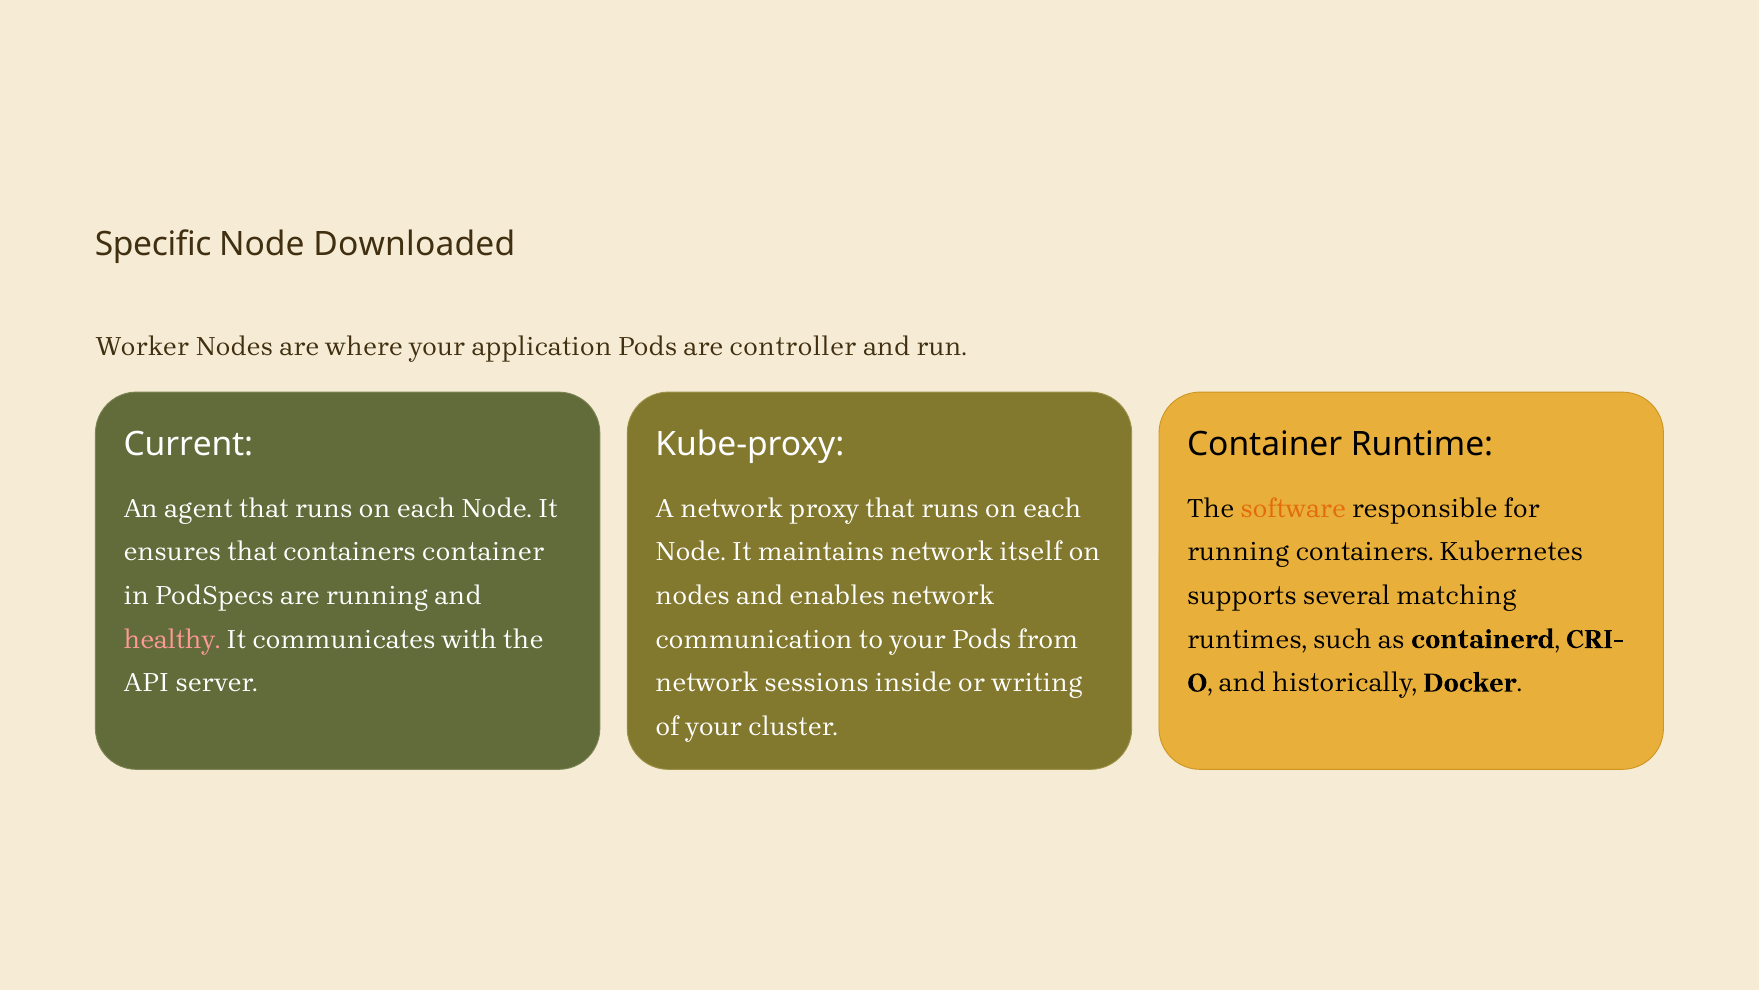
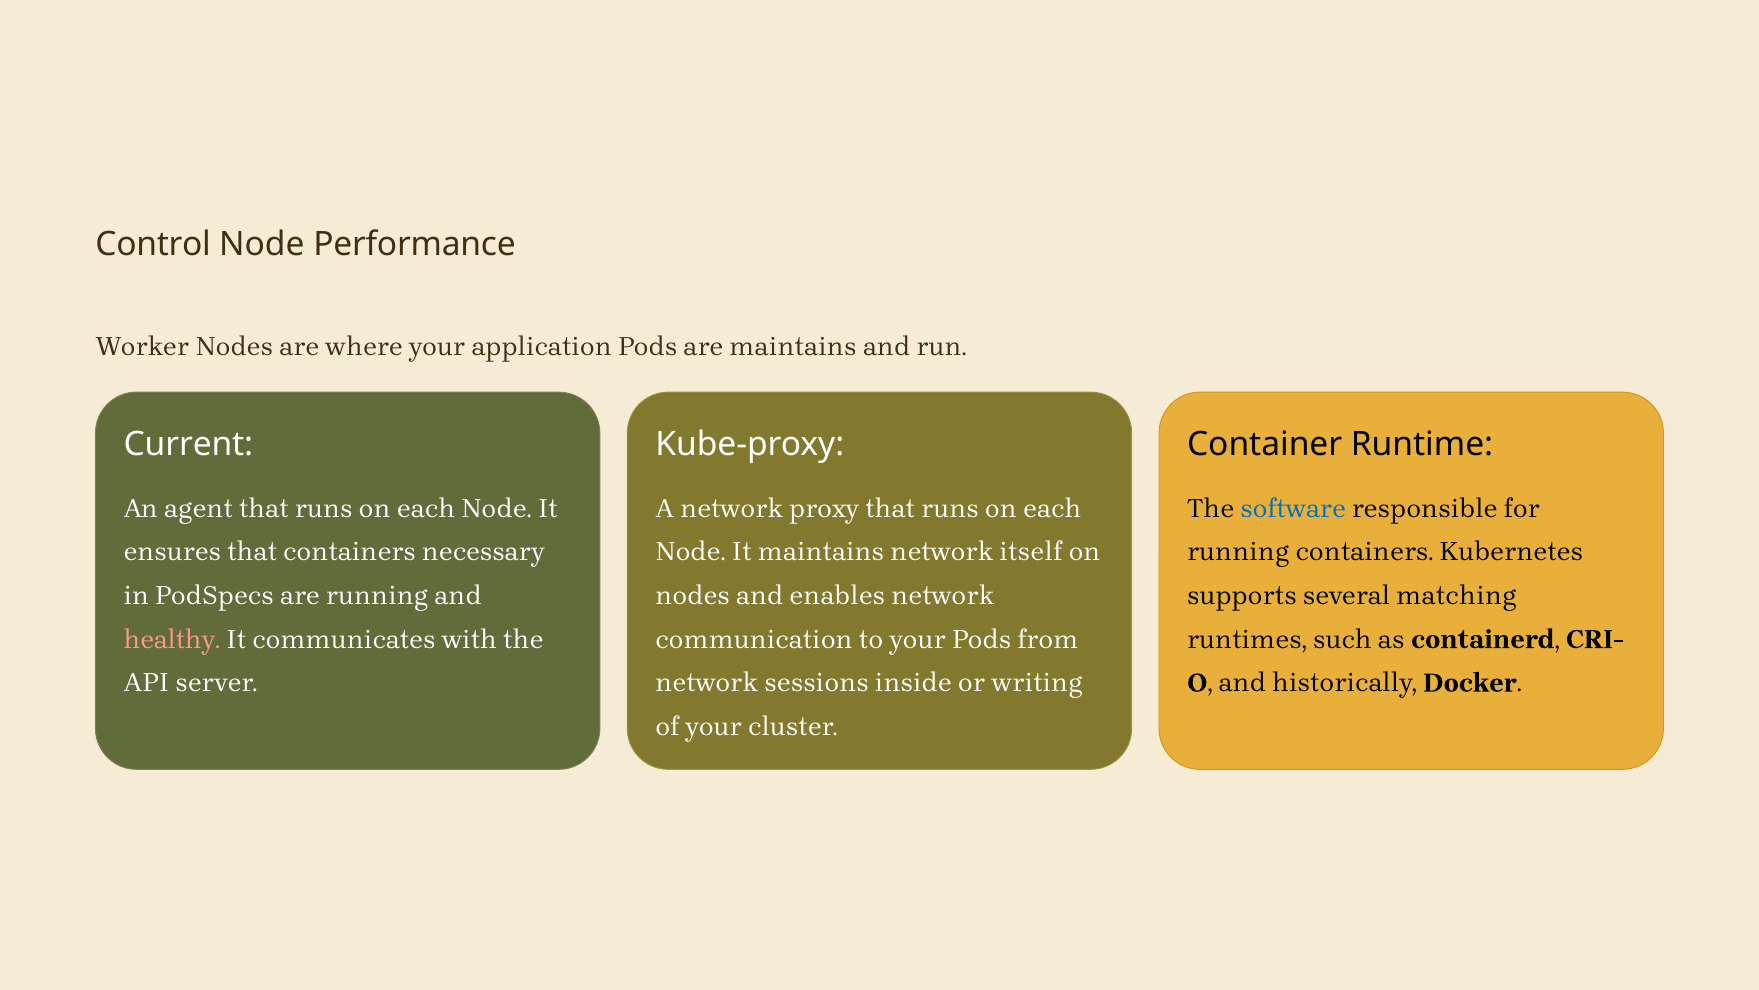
Specific: Specific -> Control
Downloaded: Downloaded -> Performance
are controller: controller -> maintains
software colour: orange -> blue
containers container: container -> necessary
